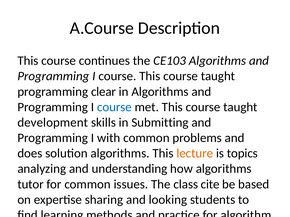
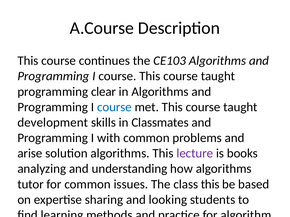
Submitting: Submitting -> Classmates
does: does -> arise
lecture colour: orange -> purple
is topics: topics -> books
class cite: cite -> this
